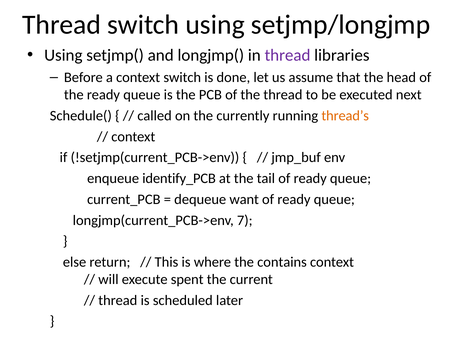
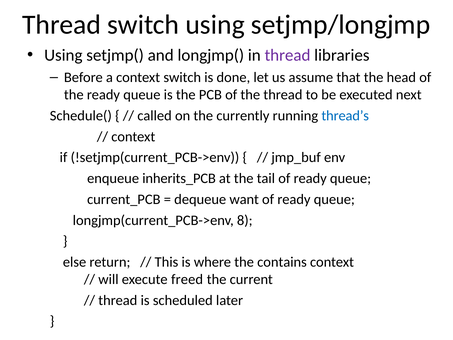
thread’s colour: orange -> blue
identify_PCB: identify_PCB -> inherits_PCB
7: 7 -> 8
spent: spent -> freed
